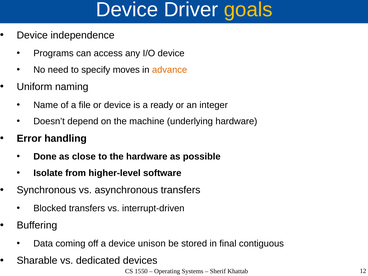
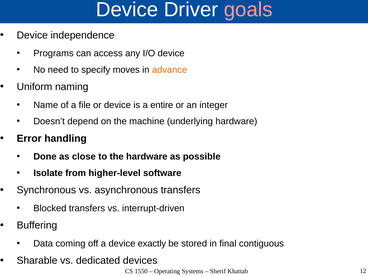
goals colour: yellow -> pink
ready: ready -> entire
unison: unison -> exactly
